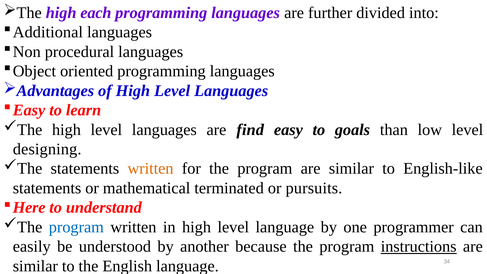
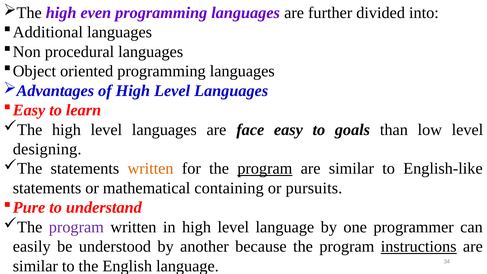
each: each -> even
find: find -> face
program at (265, 169) underline: none -> present
terminated: terminated -> containing
Here: Here -> Pure
program at (76, 227) colour: blue -> purple
